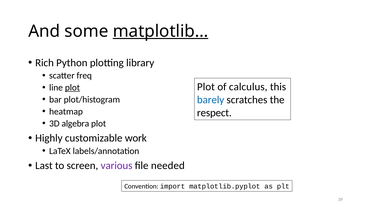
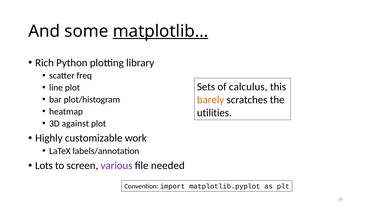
Plot at (206, 87): Plot -> Sets
plot at (72, 87) underline: present -> none
barely colour: blue -> orange
respect: respect -> utilities
algebra: algebra -> against
Last: Last -> Lots
